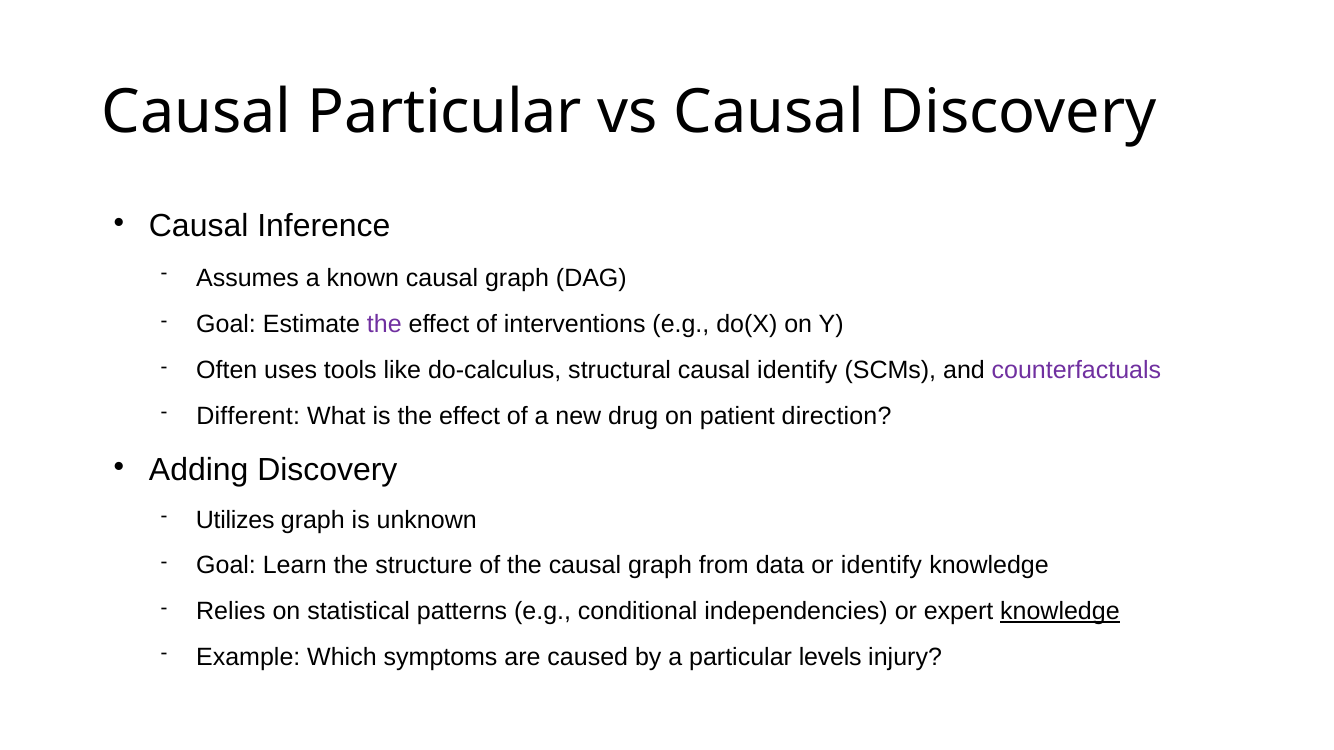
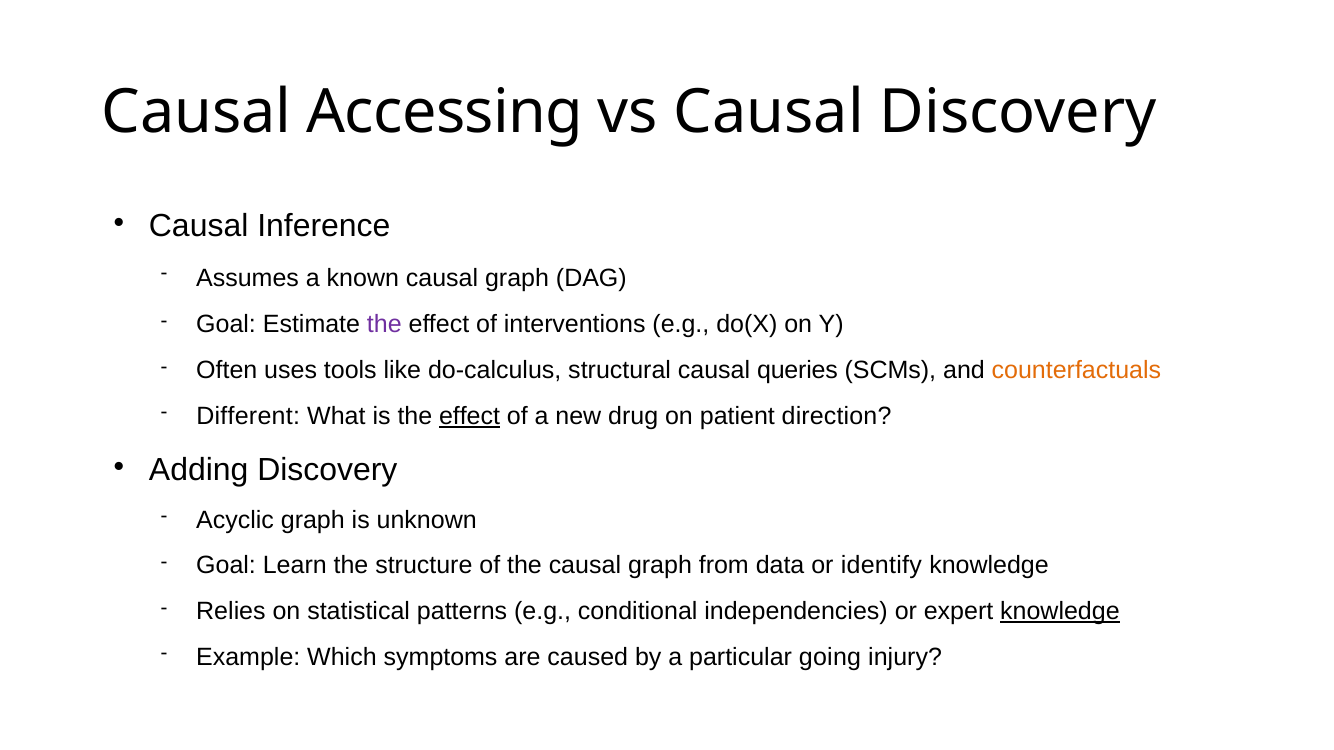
Causal Particular: Particular -> Accessing
causal identify: identify -> queries
counterfactuals colour: purple -> orange
effect at (470, 416) underline: none -> present
Utilizes: Utilizes -> Acyclic
levels: levels -> going
